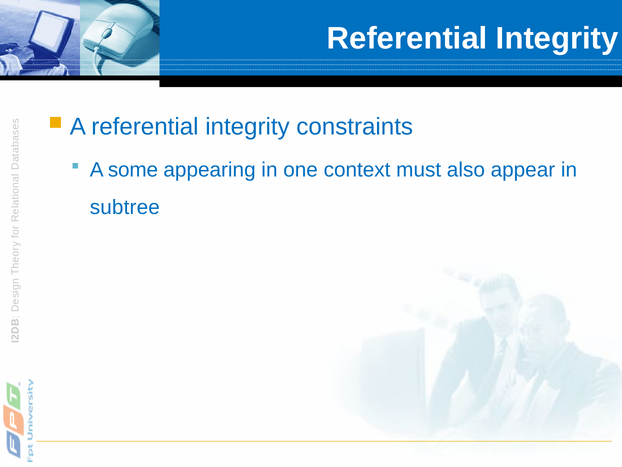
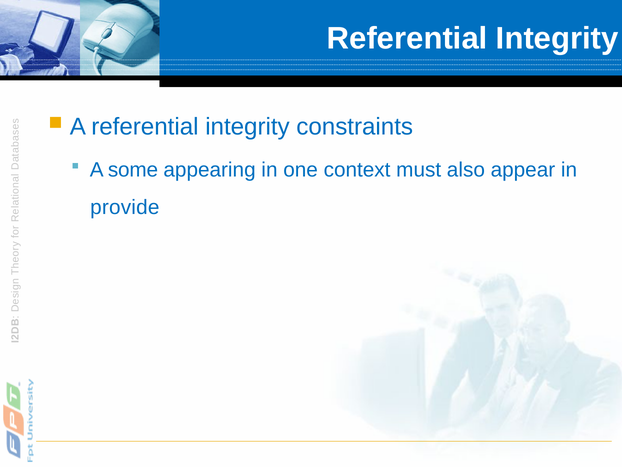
subtree: subtree -> provide
